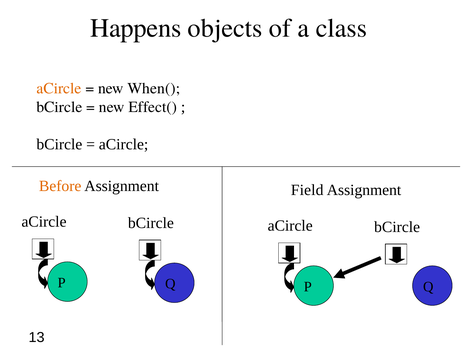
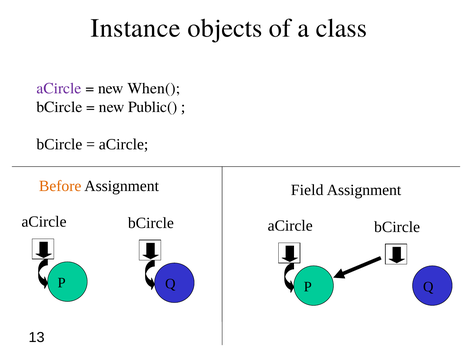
Happens: Happens -> Instance
aCircle at (59, 88) colour: orange -> purple
Effect(: Effect( -> Public(
